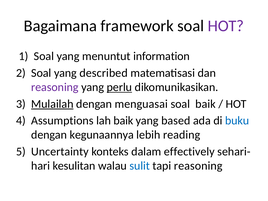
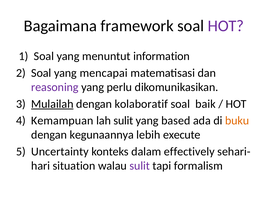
described: described -> mencapai
perlu underline: present -> none
menguasai: menguasai -> kolaboratif
Assumptions: Assumptions -> Kemampuan
lah baik: baik -> sulit
buku colour: blue -> orange
reading: reading -> execute
kesulitan: kesulitan -> situation
sulit at (140, 166) colour: blue -> purple
tapi reasoning: reasoning -> formalism
